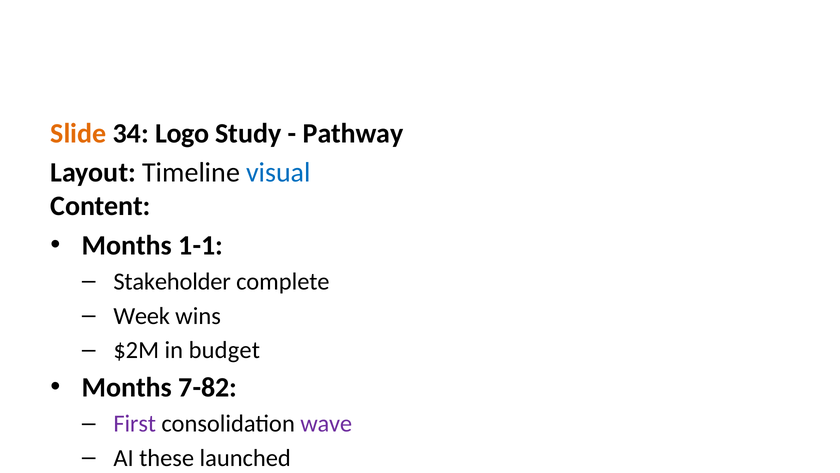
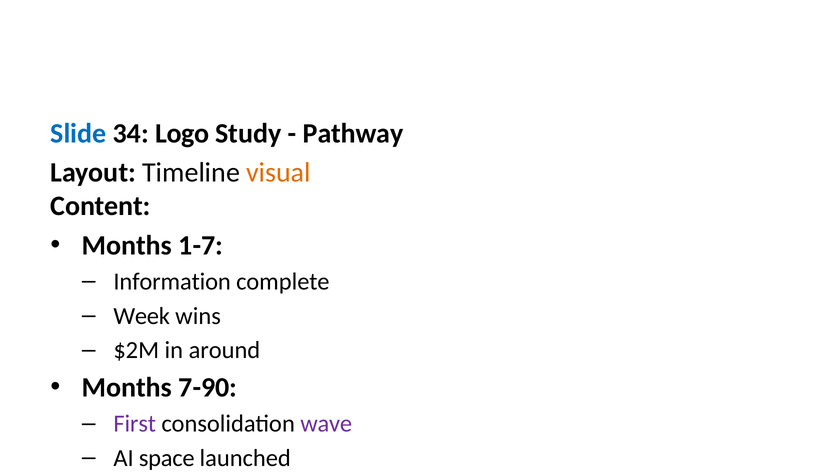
Slide colour: orange -> blue
visual at (279, 172) colour: blue -> orange
1-1: 1-1 -> 1-7
Stakeholder: Stakeholder -> Information
budget: budget -> around
7-82: 7-82 -> 7-90
these: these -> space
